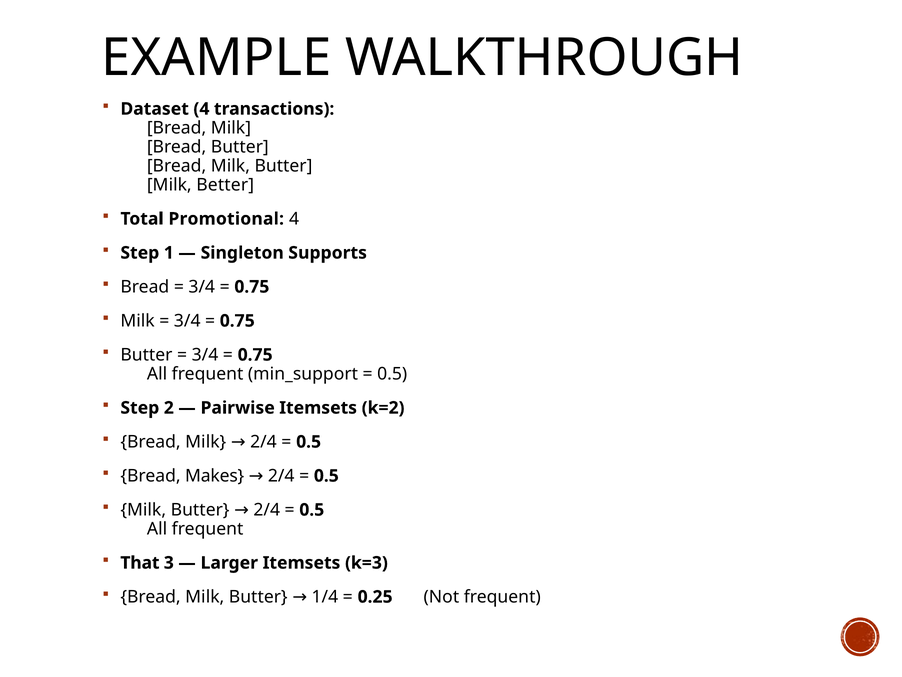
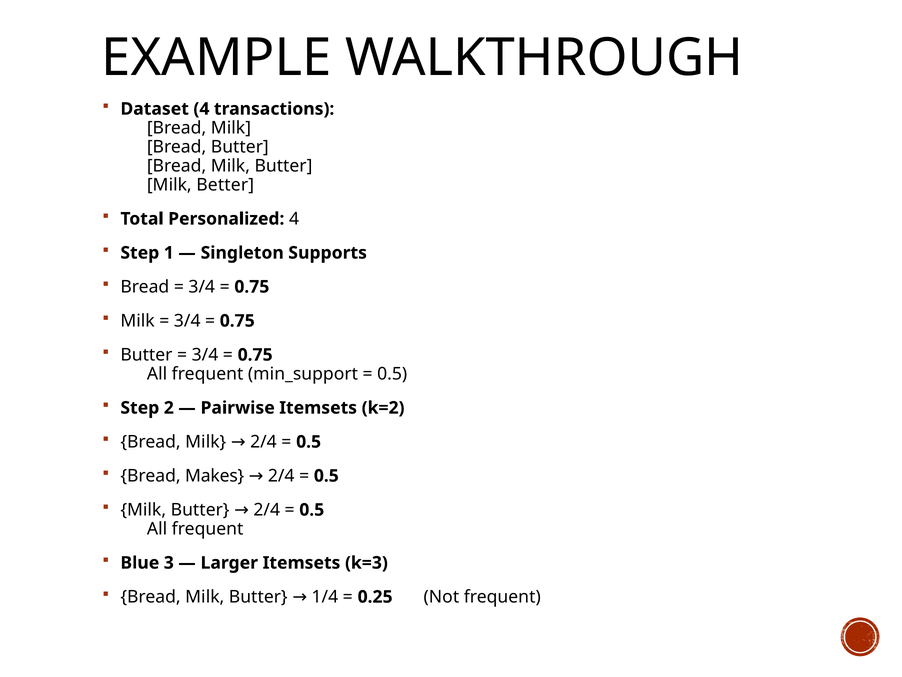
Promotional: Promotional -> Personalized
That: That -> Blue
